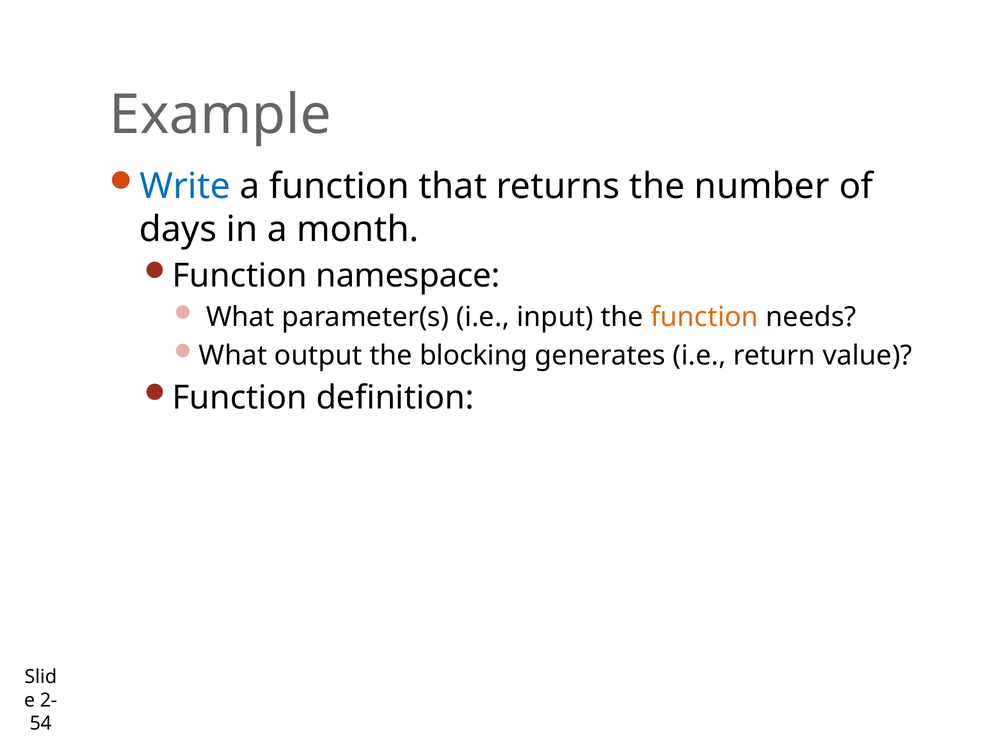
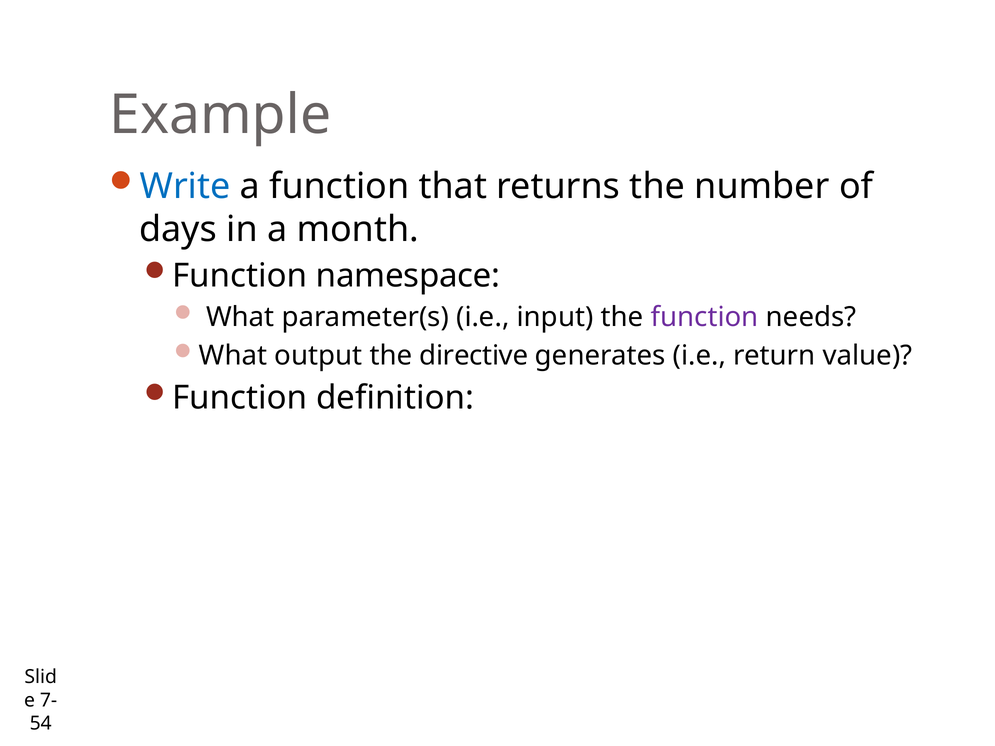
function at (705, 317) colour: orange -> purple
blocking: blocking -> directive
2-: 2- -> 7-
